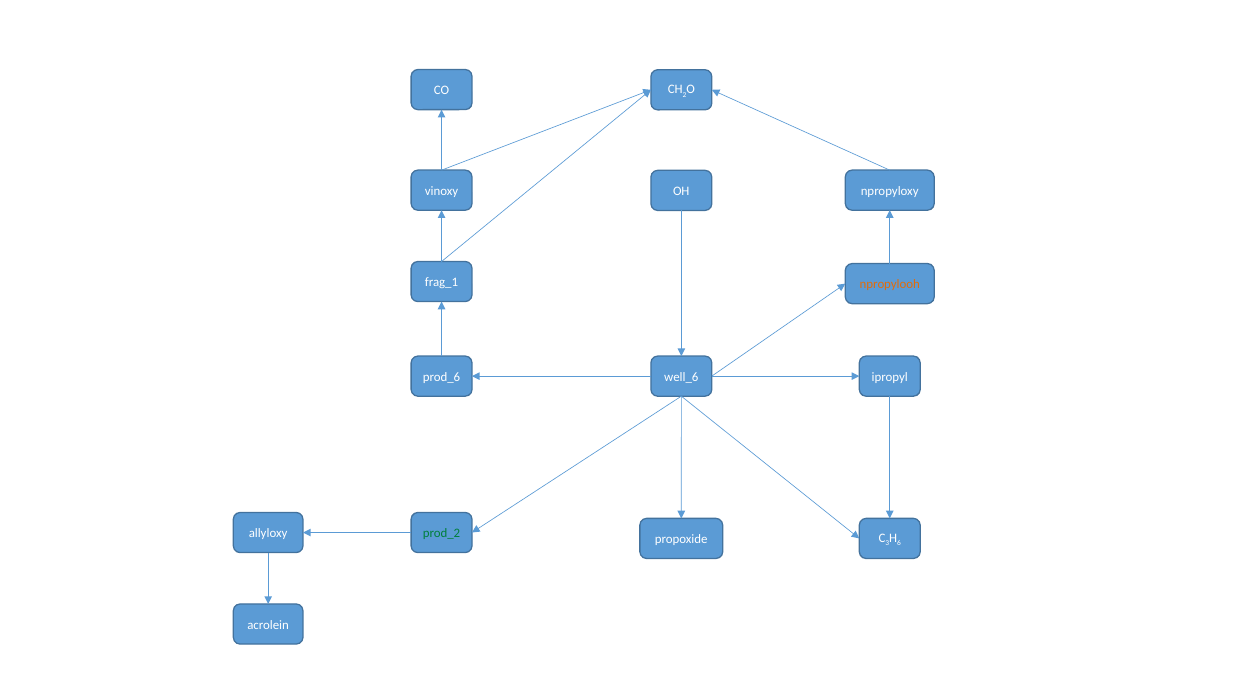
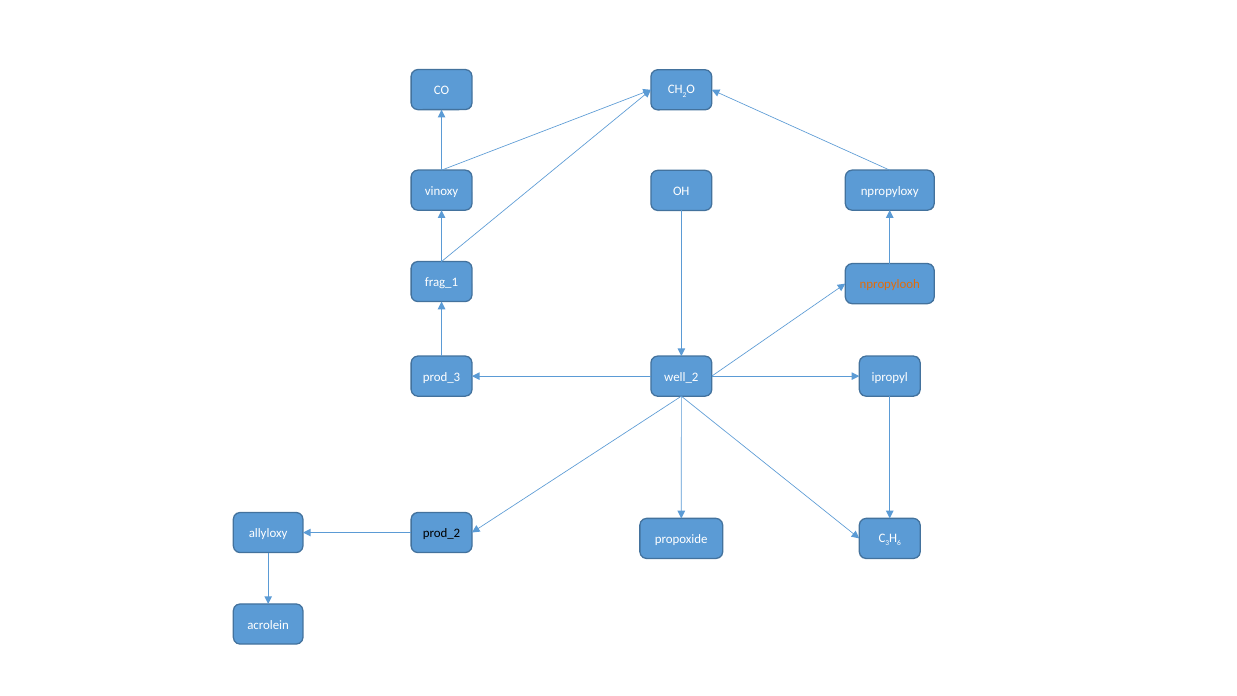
prod_6: prod_6 -> prod_3
well_6: well_6 -> well_2
prod_2 colour: green -> black
